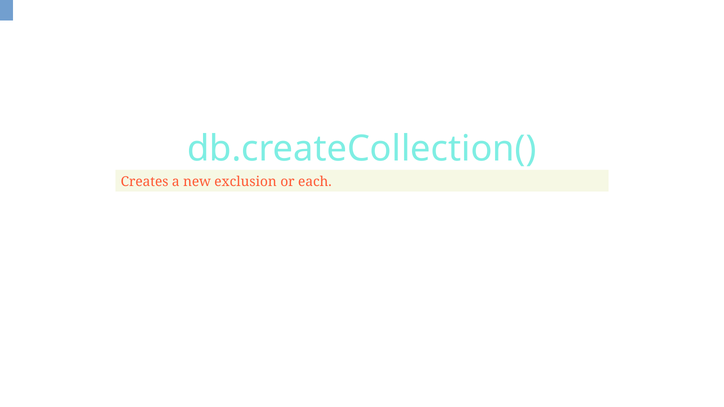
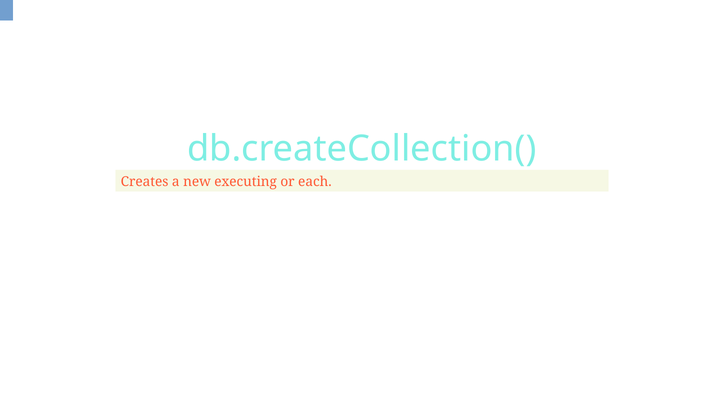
exclusion: exclusion -> executing
